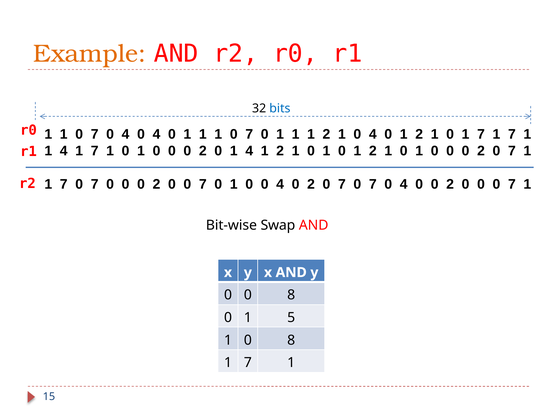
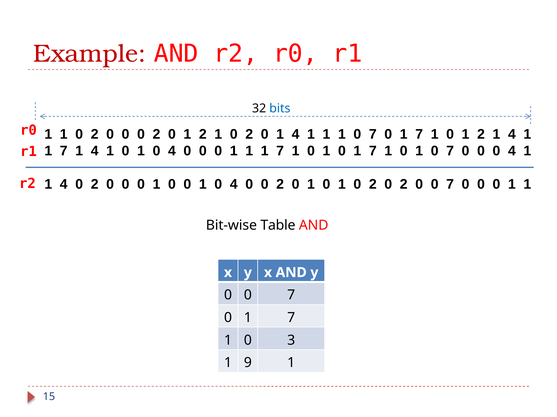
Example colour: orange -> red
7 at (95, 134): 7 -> 2
4 at (125, 134): 4 -> 0
4 at (156, 134): 4 -> 2
1 at (203, 134): 1 -> 2
7 at (249, 134): 7 -> 2
1 at (296, 134): 1 -> 4
2 at (326, 134): 2 -> 1
4 at (373, 134): 4 -> 7
2 at (419, 134): 2 -> 7
1 0 1 7: 7 -> 2
7 at (512, 134): 7 -> 4
4 at (64, 151): 4 -> 7
7 at (95, 151): 7 -> 4
0 at (172, 151): 0 -> 4
2 at (203, 151): 2 -> 0
4 at (249, 151): 4 -> 1
2 at (280, 151): 2 -> 7
1 0 1 2: 2 -> 7
0 at (450, 151): 0 -> 7
2 at (481, 151): 2 -> 0
7 at (512, 151): 7 -> 4
7 at (64, 185): 7 -> 4
7 at (95, 185): 7 -> 2
2 at (156, 185): 2 -> 1
7 at (203, 185): 7 -> 1
1 at (234, 185): 1 -> 4
4 at (280, 185): 4 -> 2
2 at (311, 185): 2 -> 1
7 at (342, 185): 7 -> 1
7 at (373, 185): 7 -> 2
4 at (404, 185): 4 -> 2
2 at (450, 185): 2 -> 7
7 at (512, 185): 7 -> 1
Swap: Swap -> Table
8 at (291, 296): 8 -> 7
5 at (291, 318): 5 -> 7
1 0 8: 8 -> 3
7 at (248, 363): 7 -> 9
